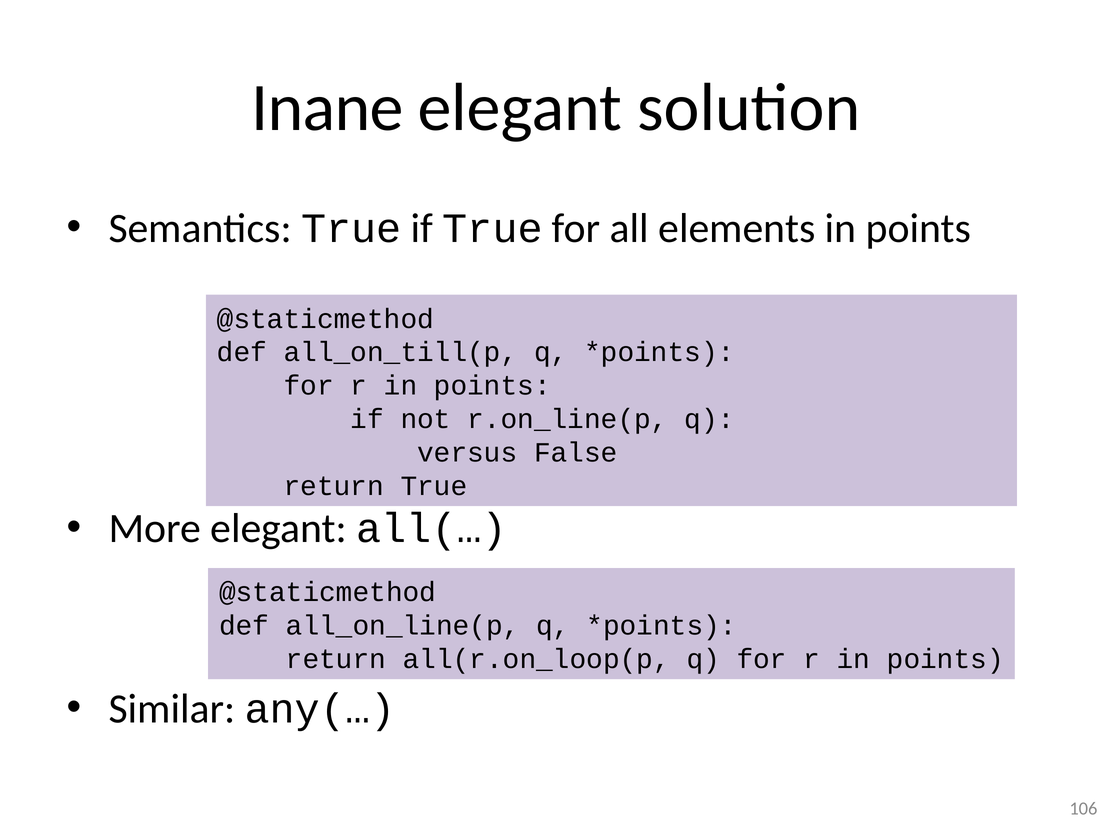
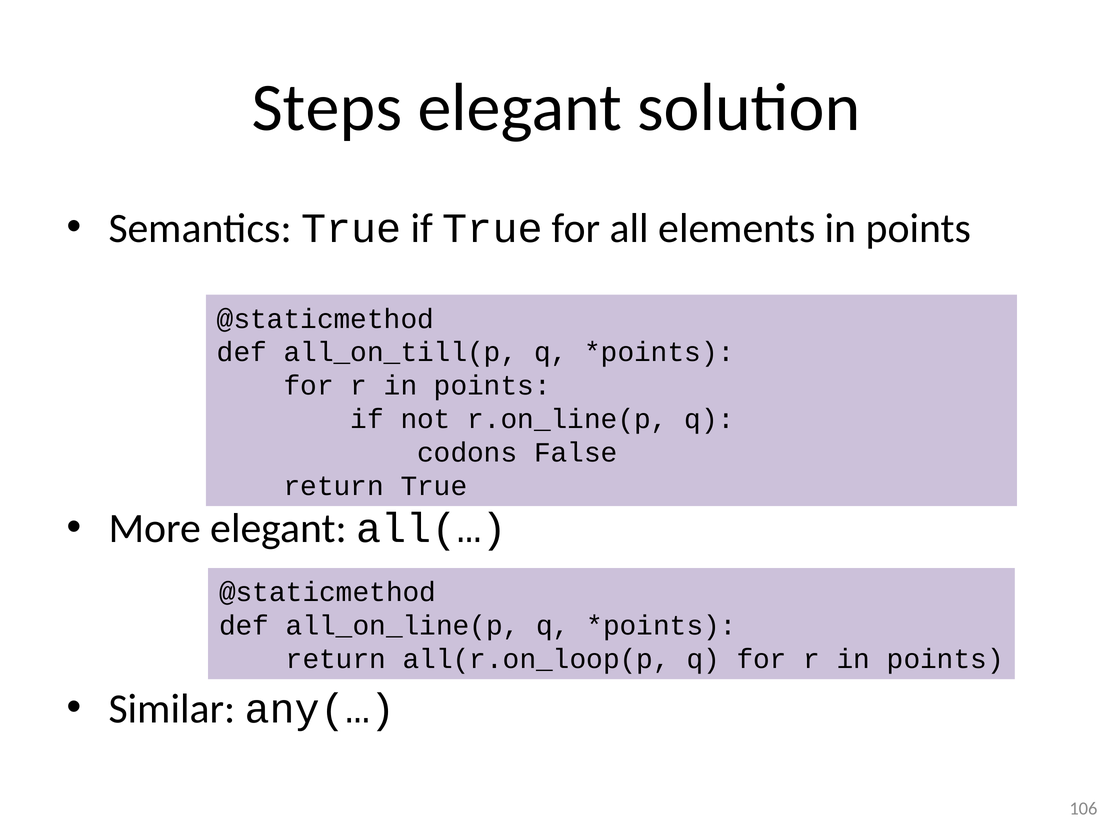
Inane: Inane -> Steps
versus: versus -> codons
